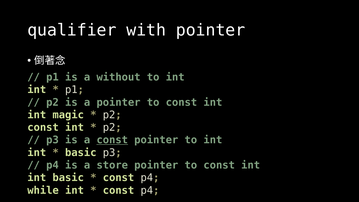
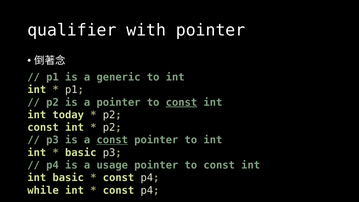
without: without -> generic
const at (181, 102) underline: none -> present
magic: magic -> today
store: store -> usage
